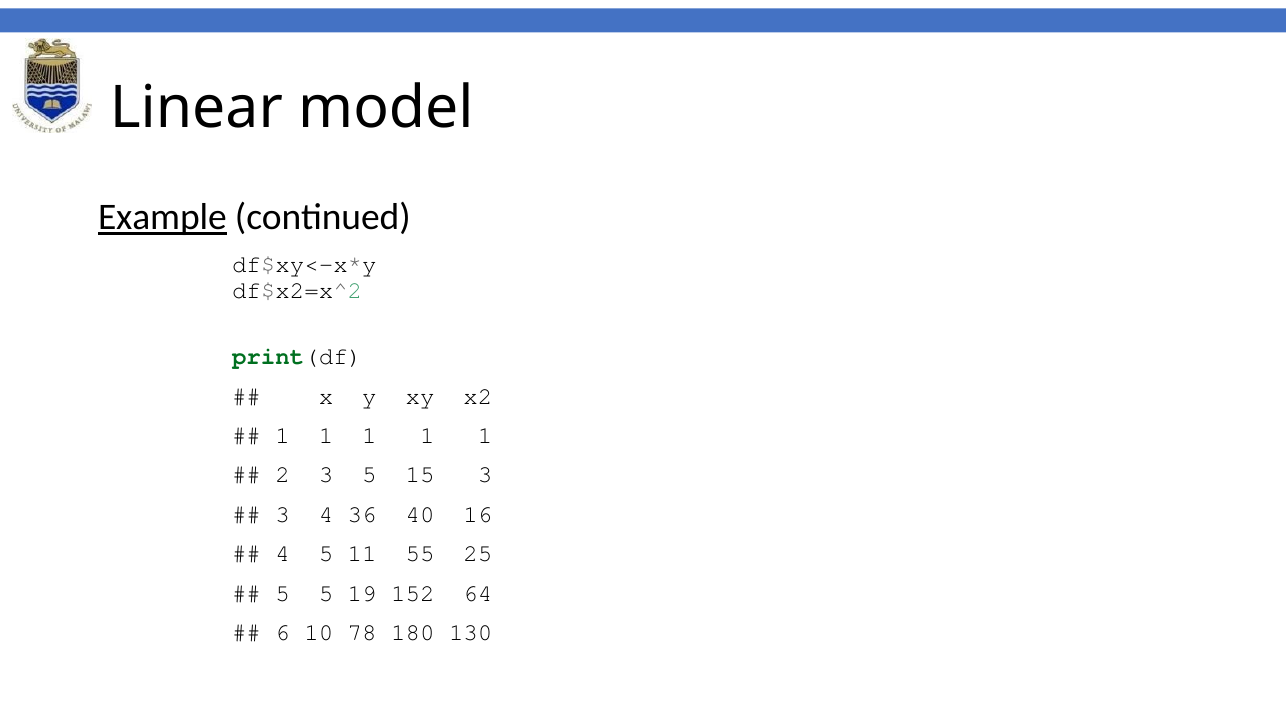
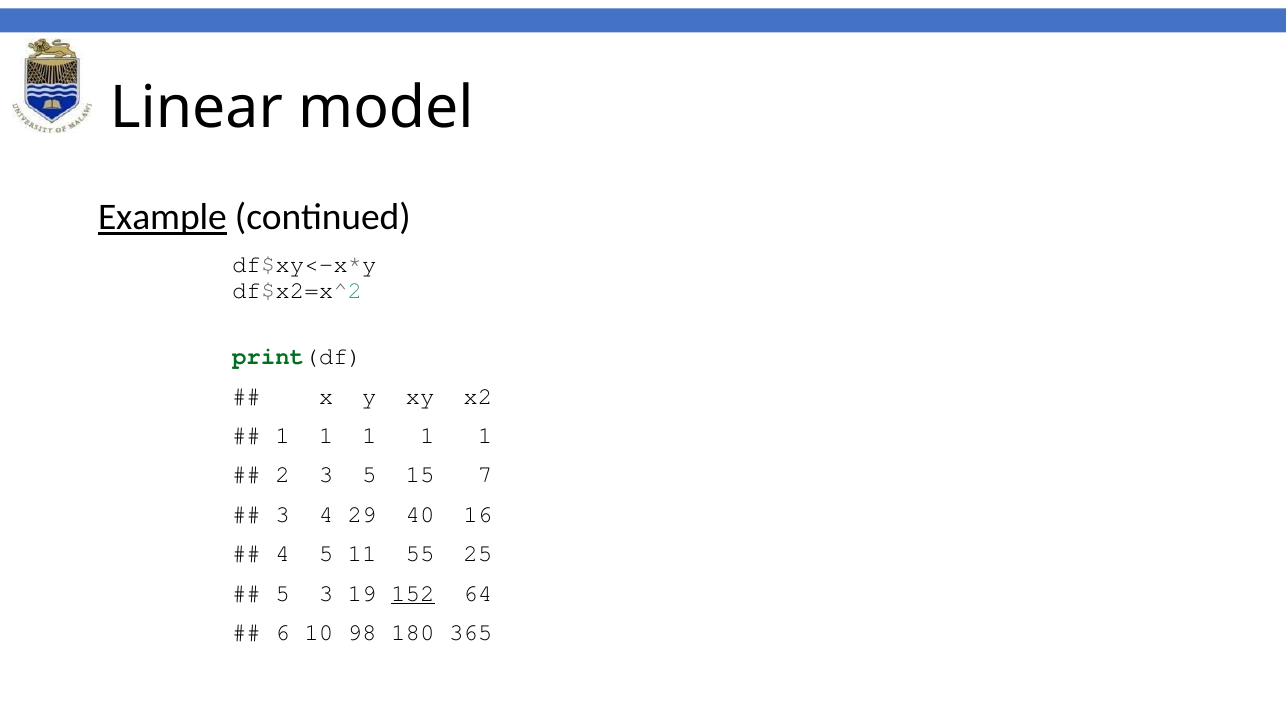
15 3: 3 -> 7
36: 36 -> 29
5 5: 5 -> 3
152 underline: none -> present
78: 78 -> 98
130: 130 -> 365
